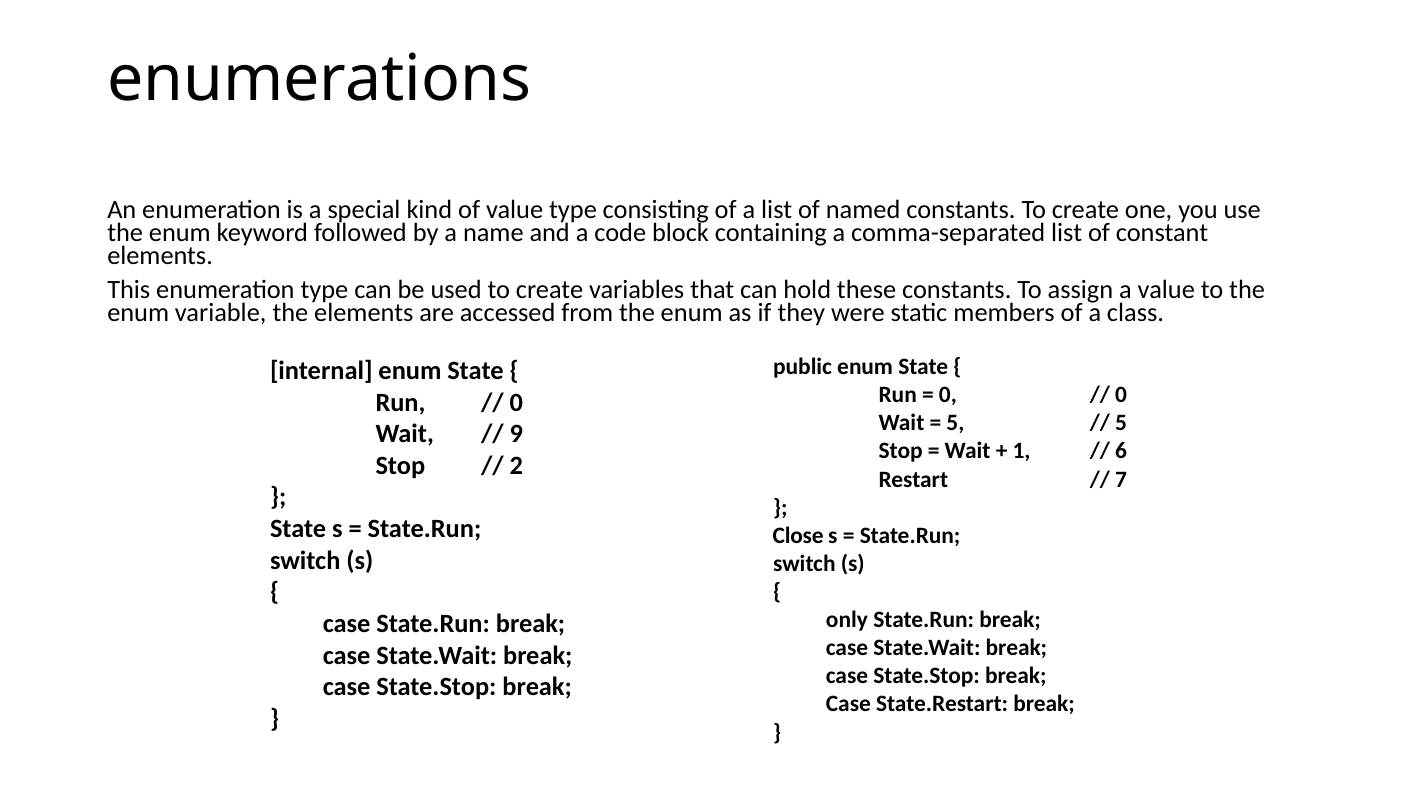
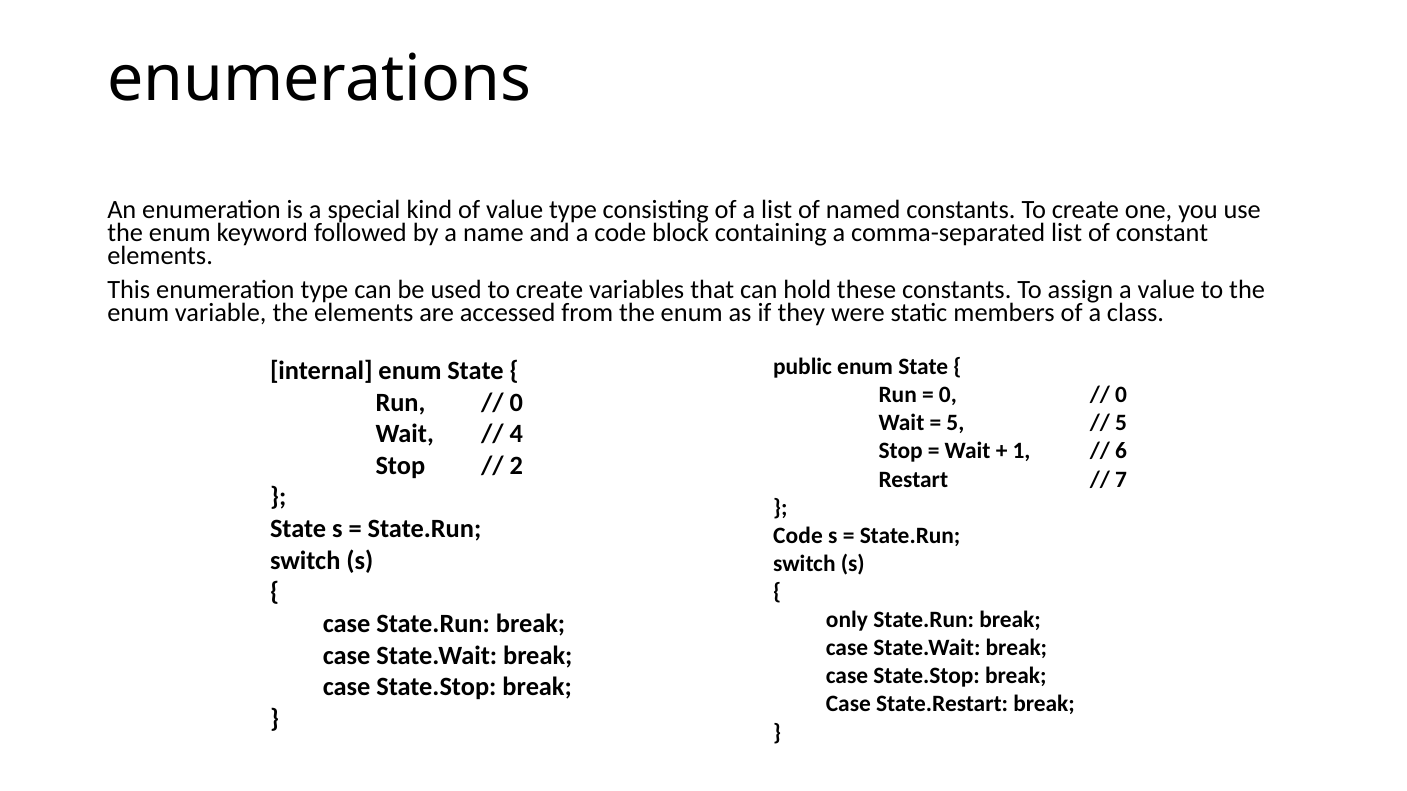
9: 9 -> 4
Close at (798, 536): Close -> Code
